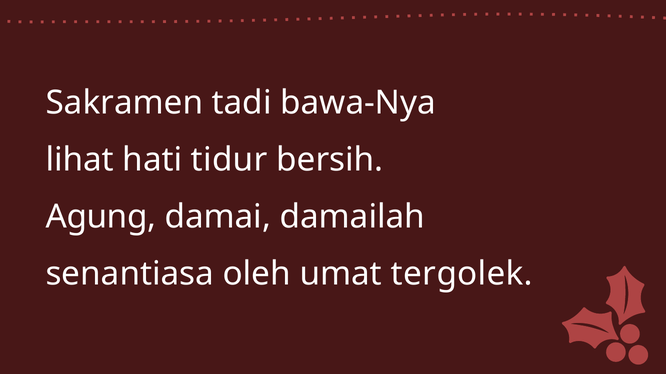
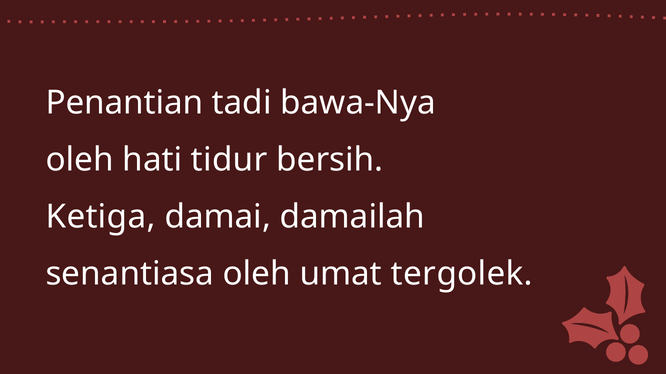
Sakramen: Sakramen -> Penantian
lihat at (80, 160): lihat -> oleh
Agung: Agung -> Ketiga
